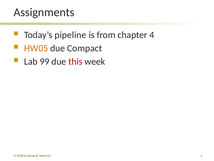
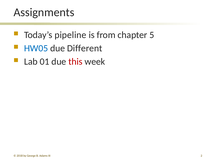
4: 4 -> 5
HW05 colour: orange -> blue
Compact: Compact -> Different
99: 99 -> 01
